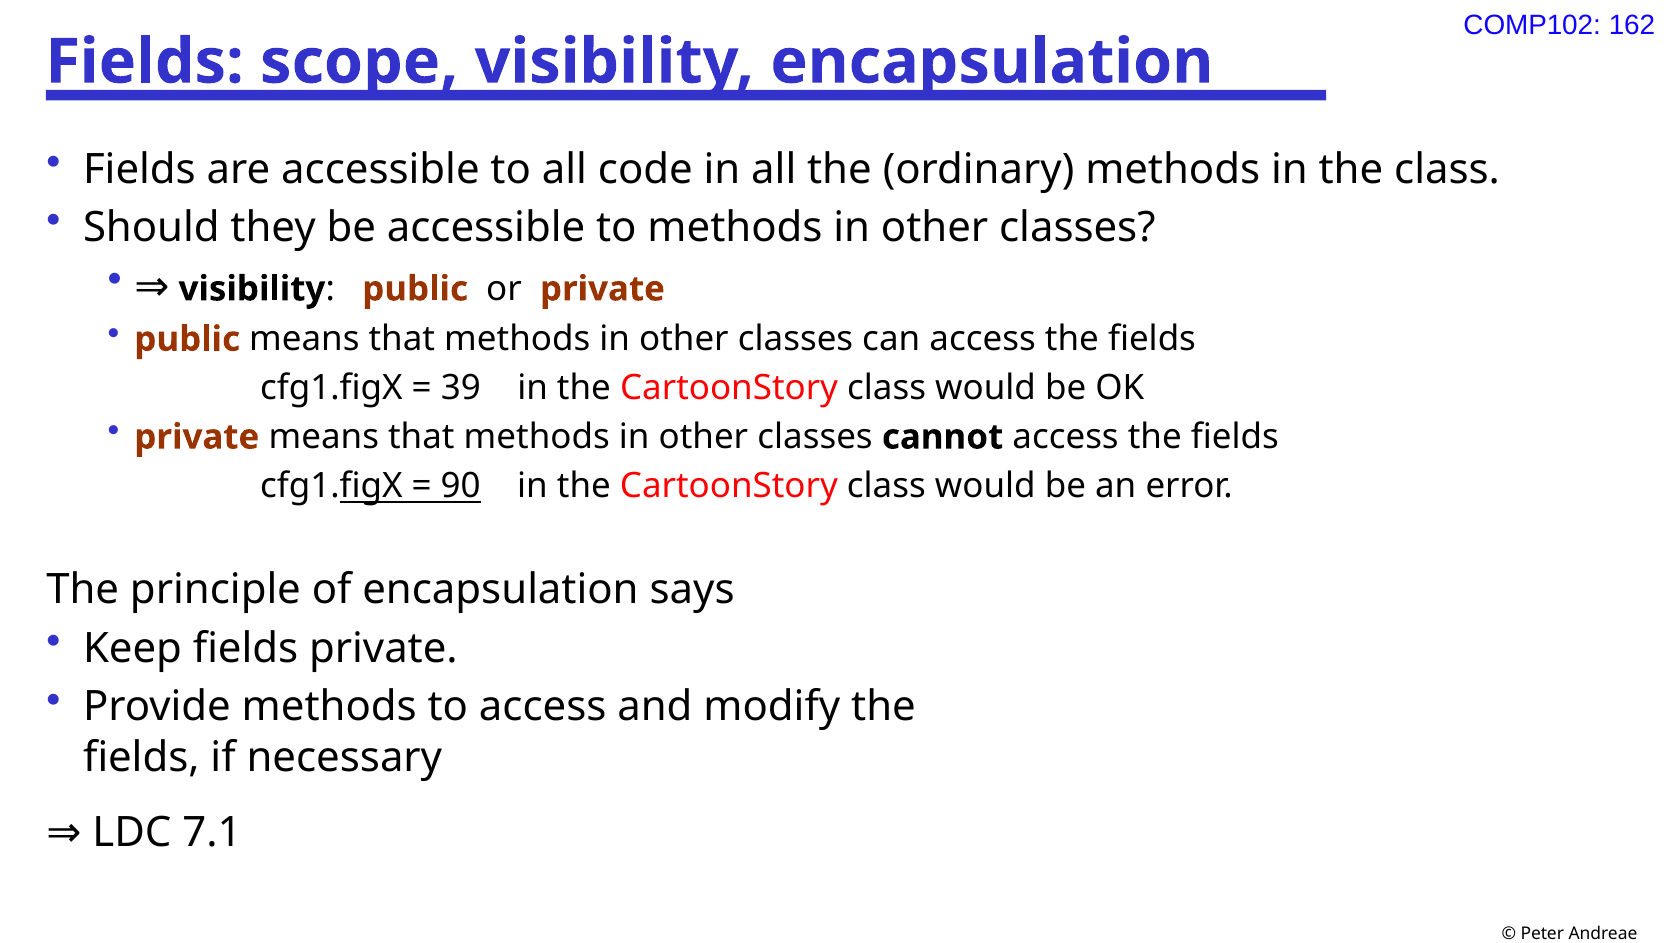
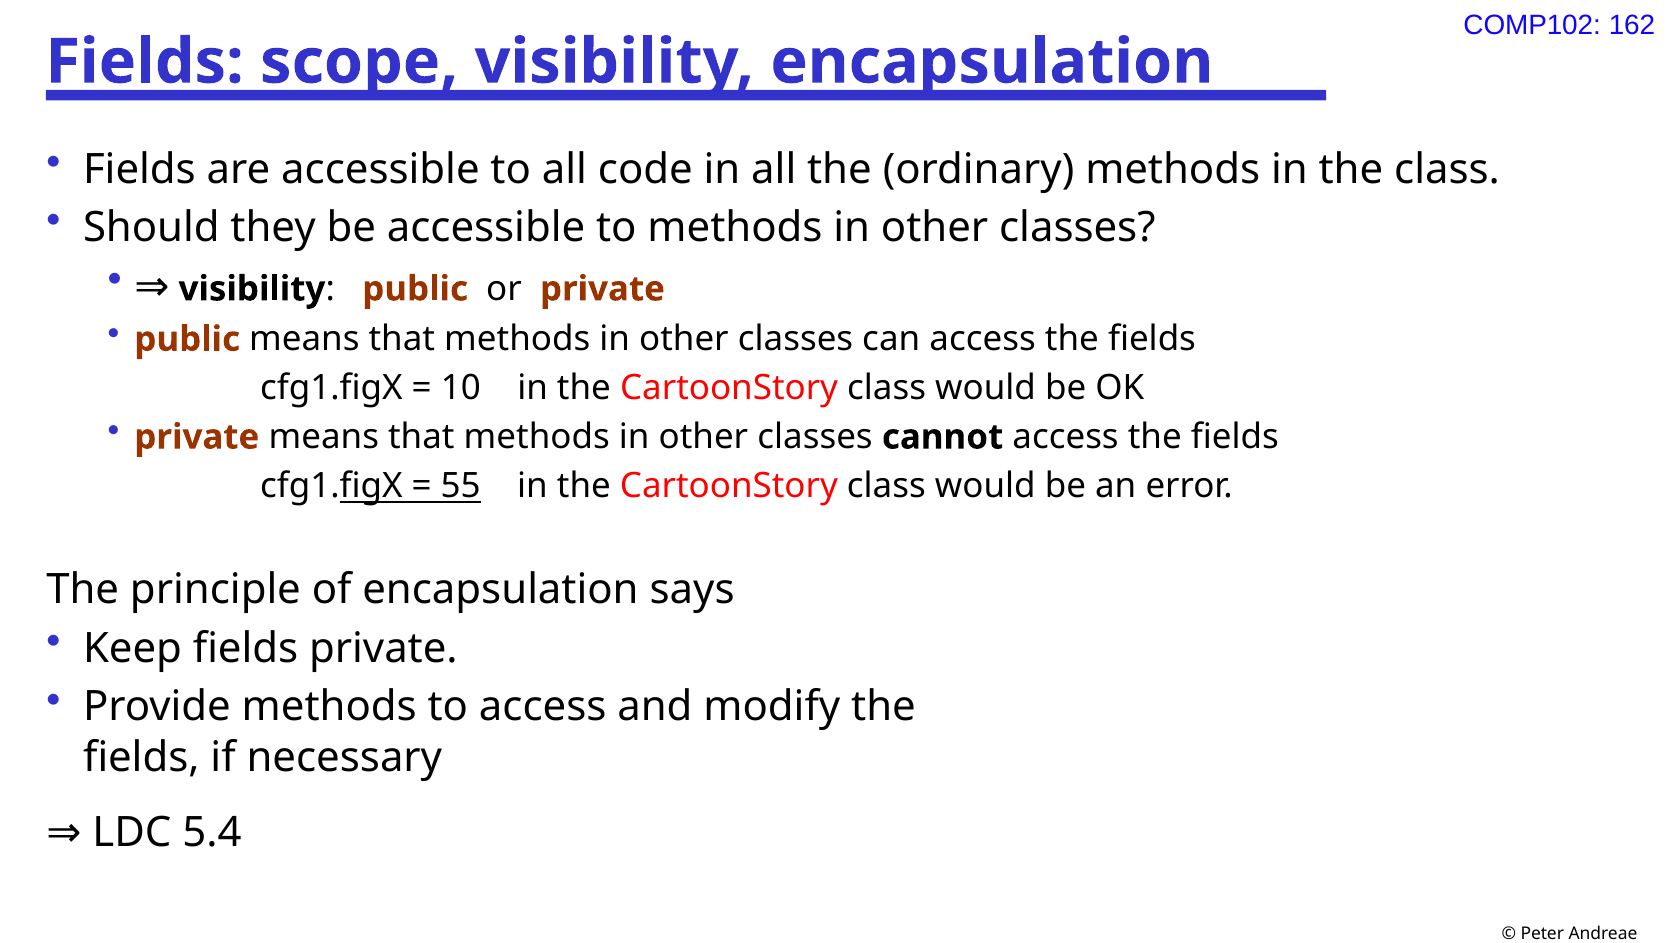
39: 39 -> 10
90: 90 -> 55
7.1: 7.1 -> 5.4
